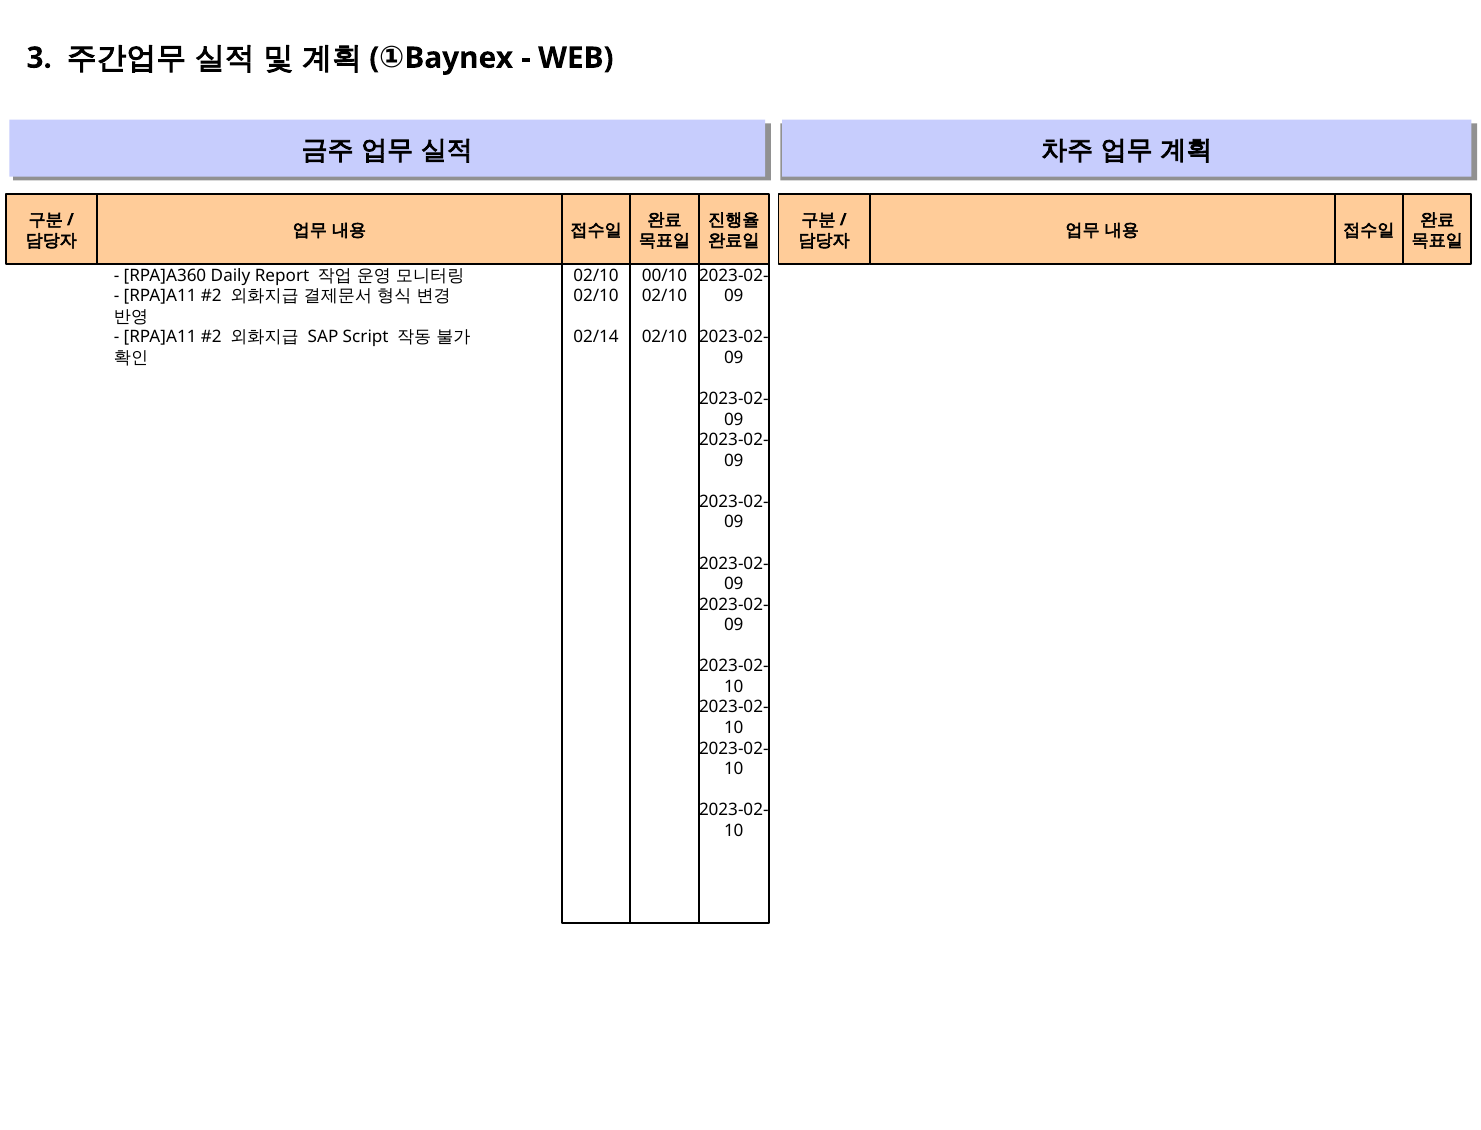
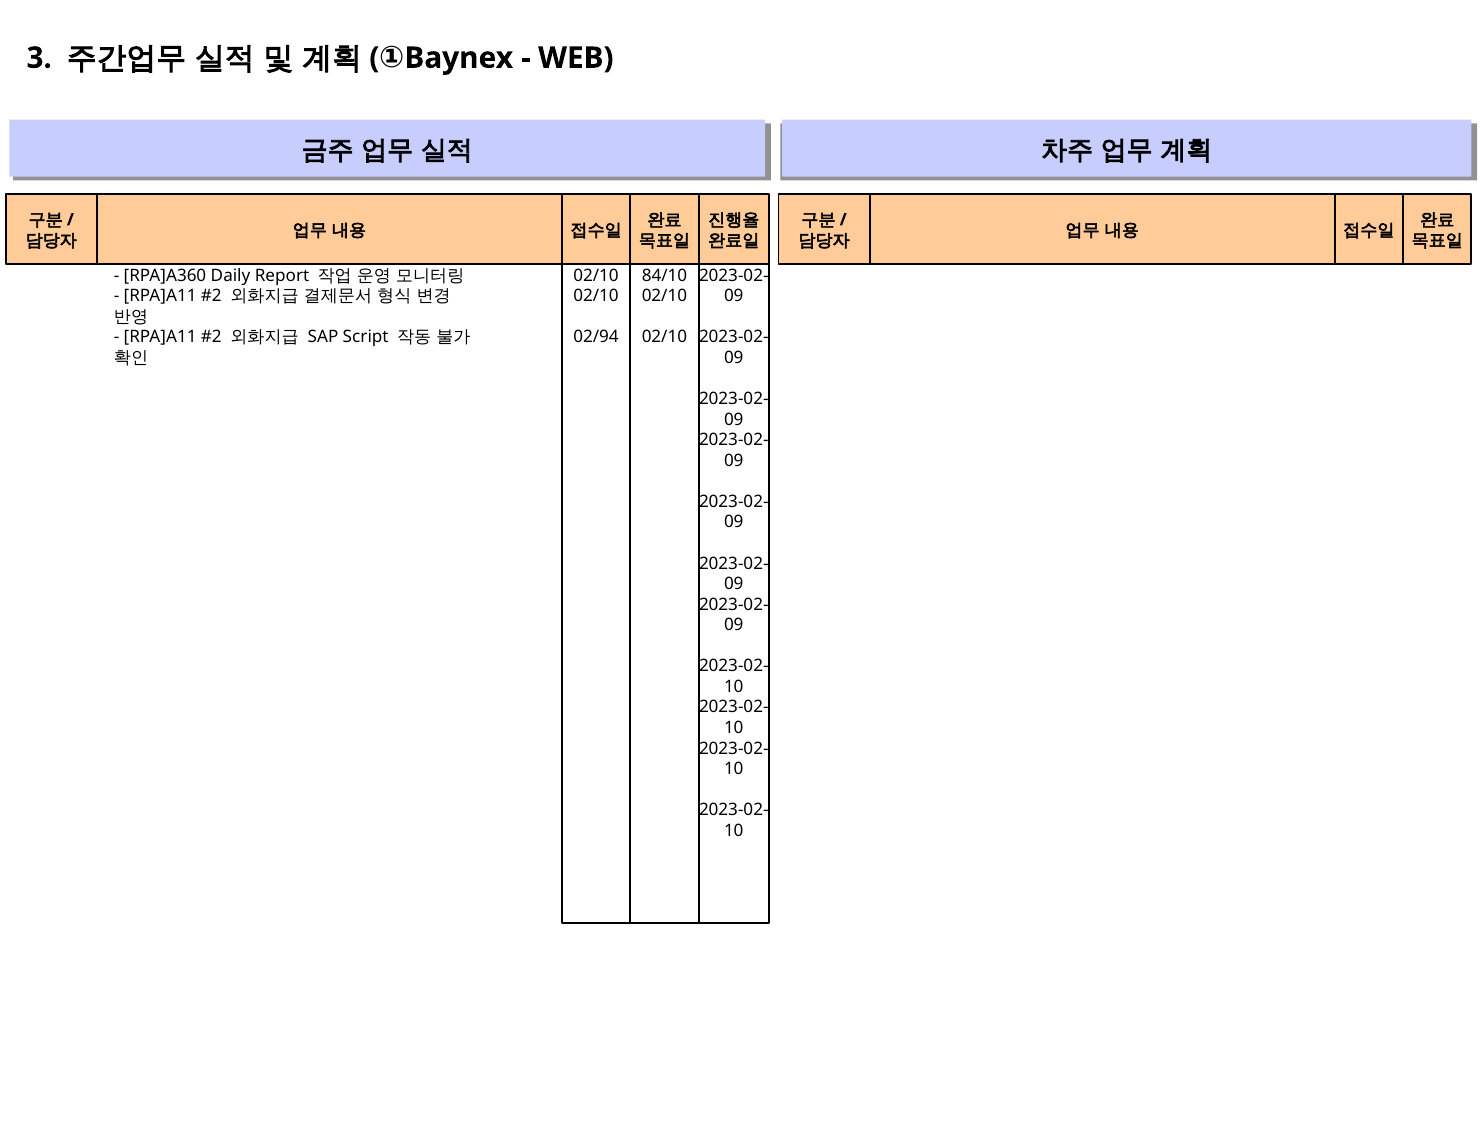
00/10: 00/10 -> 84/10
02/14: 02/14 -> 02/94
